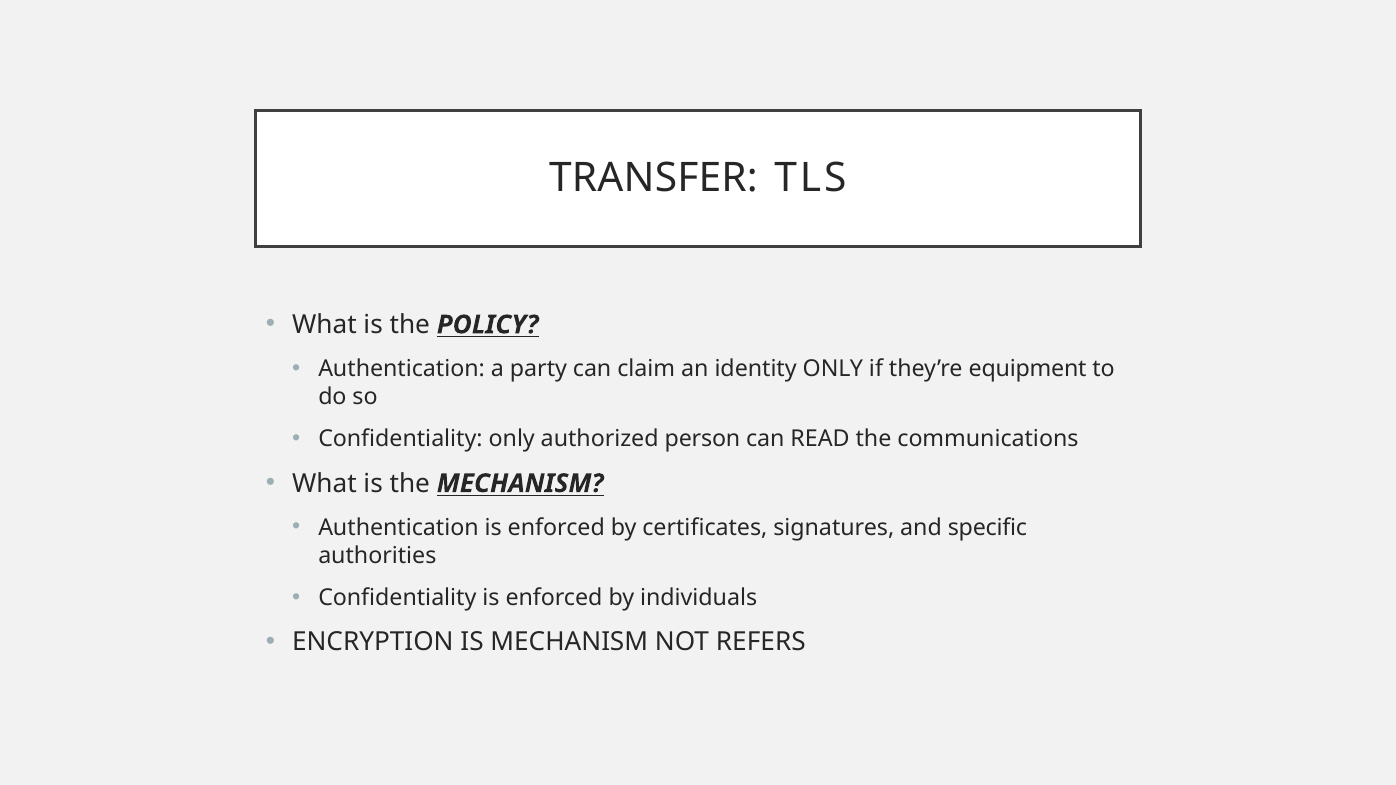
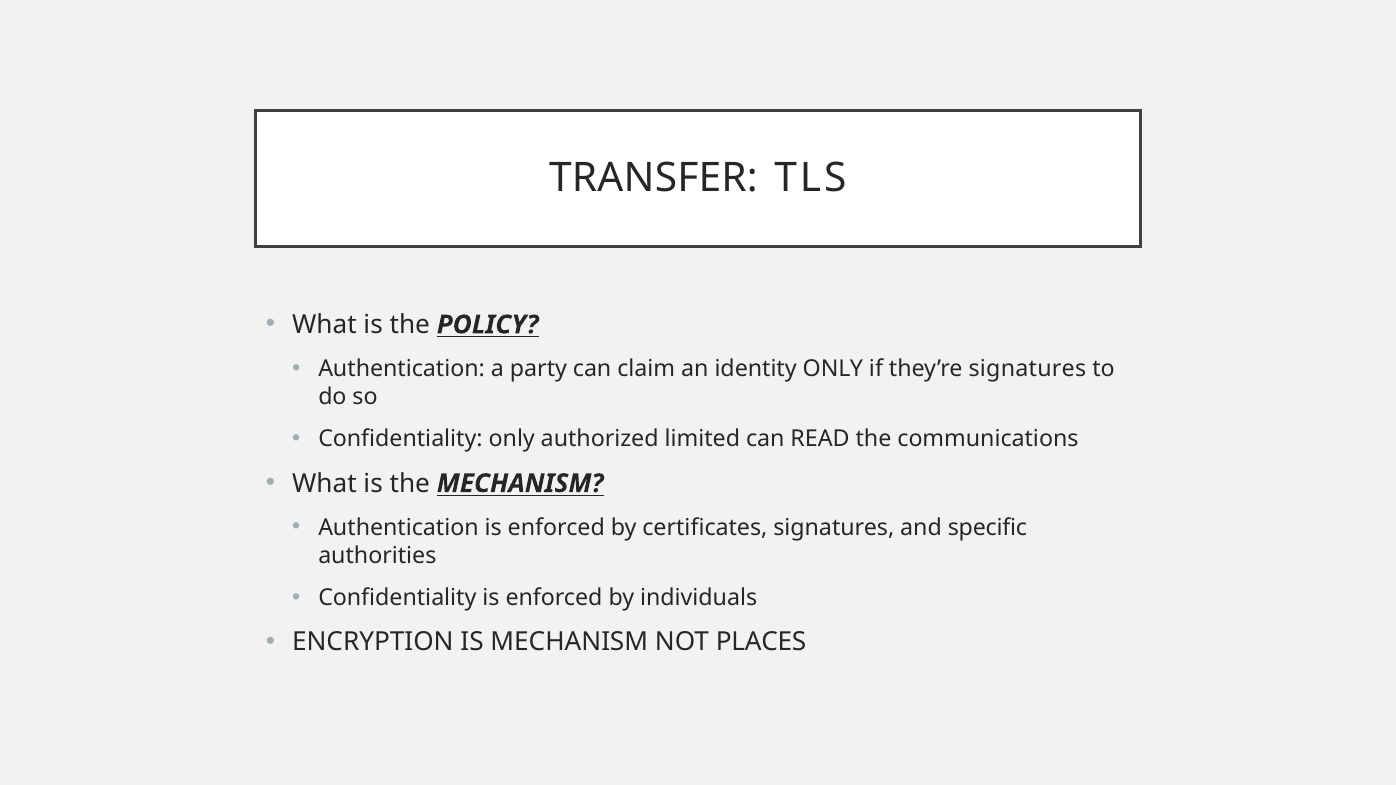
they’re equipment: equipment -> signatures
person: person -> limited
REFERS: REFERS -> PLACES
